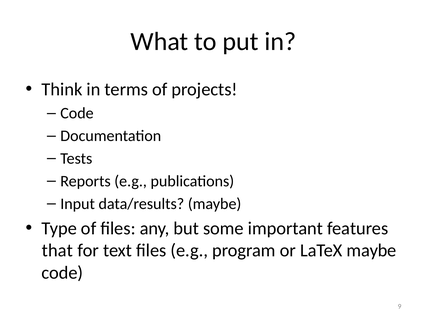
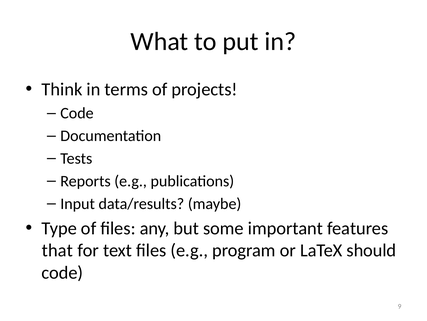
LaTeX maybe: maybe -> should
